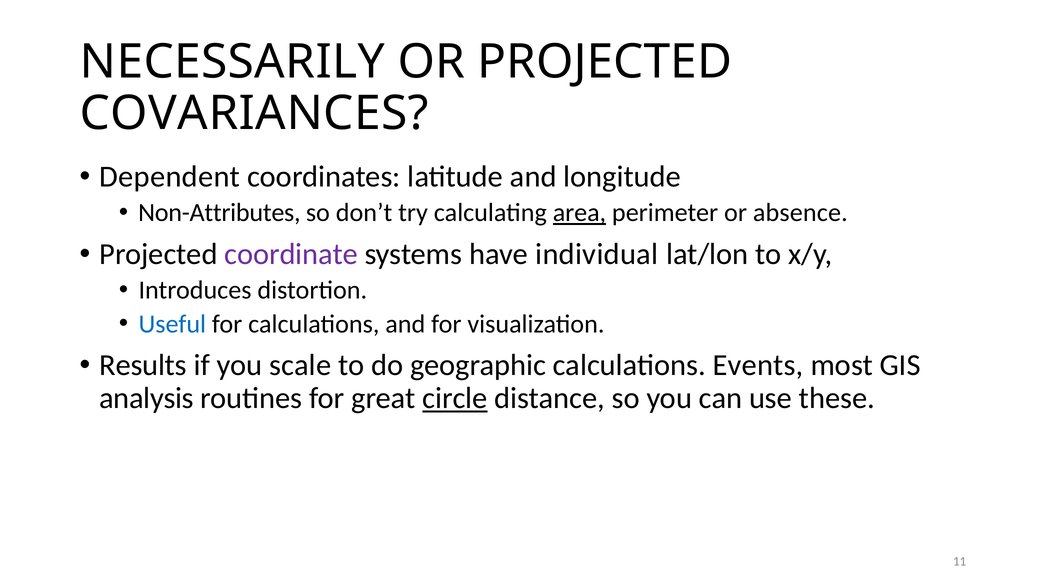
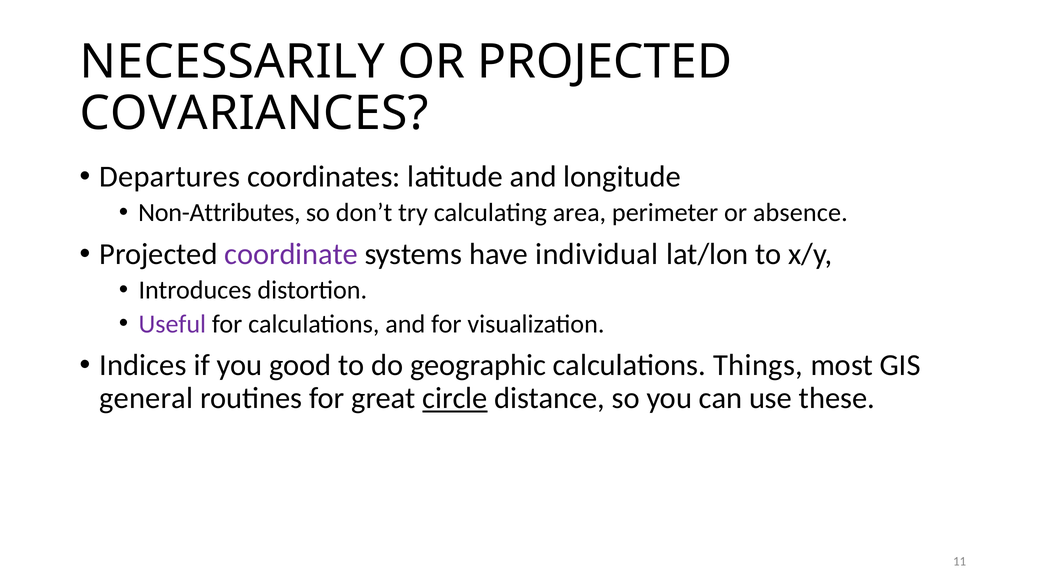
Dependent: Dependent -> Departures
area underline: present -> none
Useful colour: blue -> purple
Results: Results -> Indices
scale: scale -> good
Events: Events -> Things
analysis: analysis -> general
